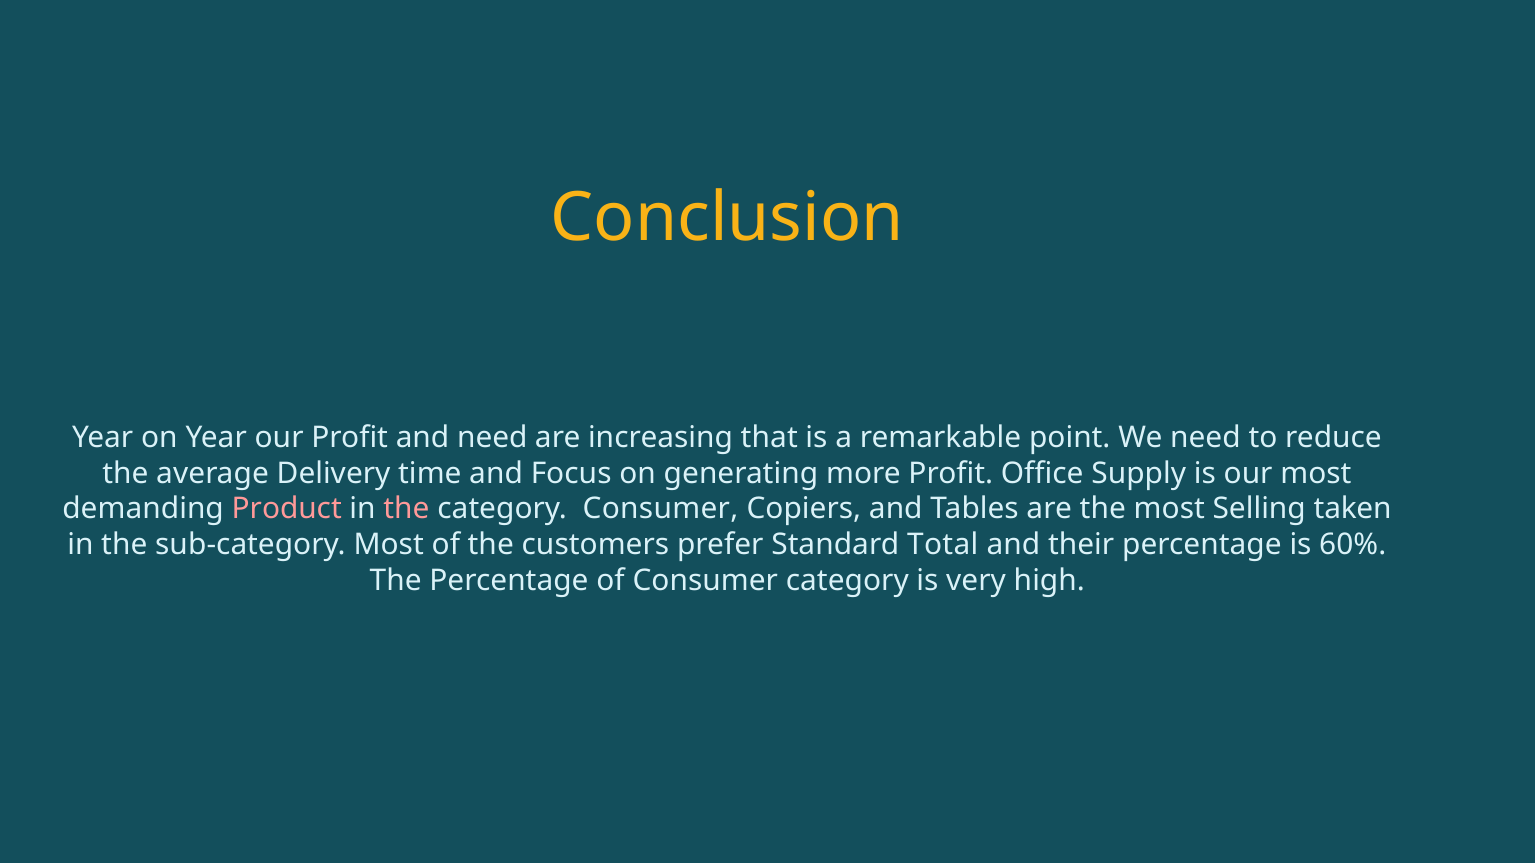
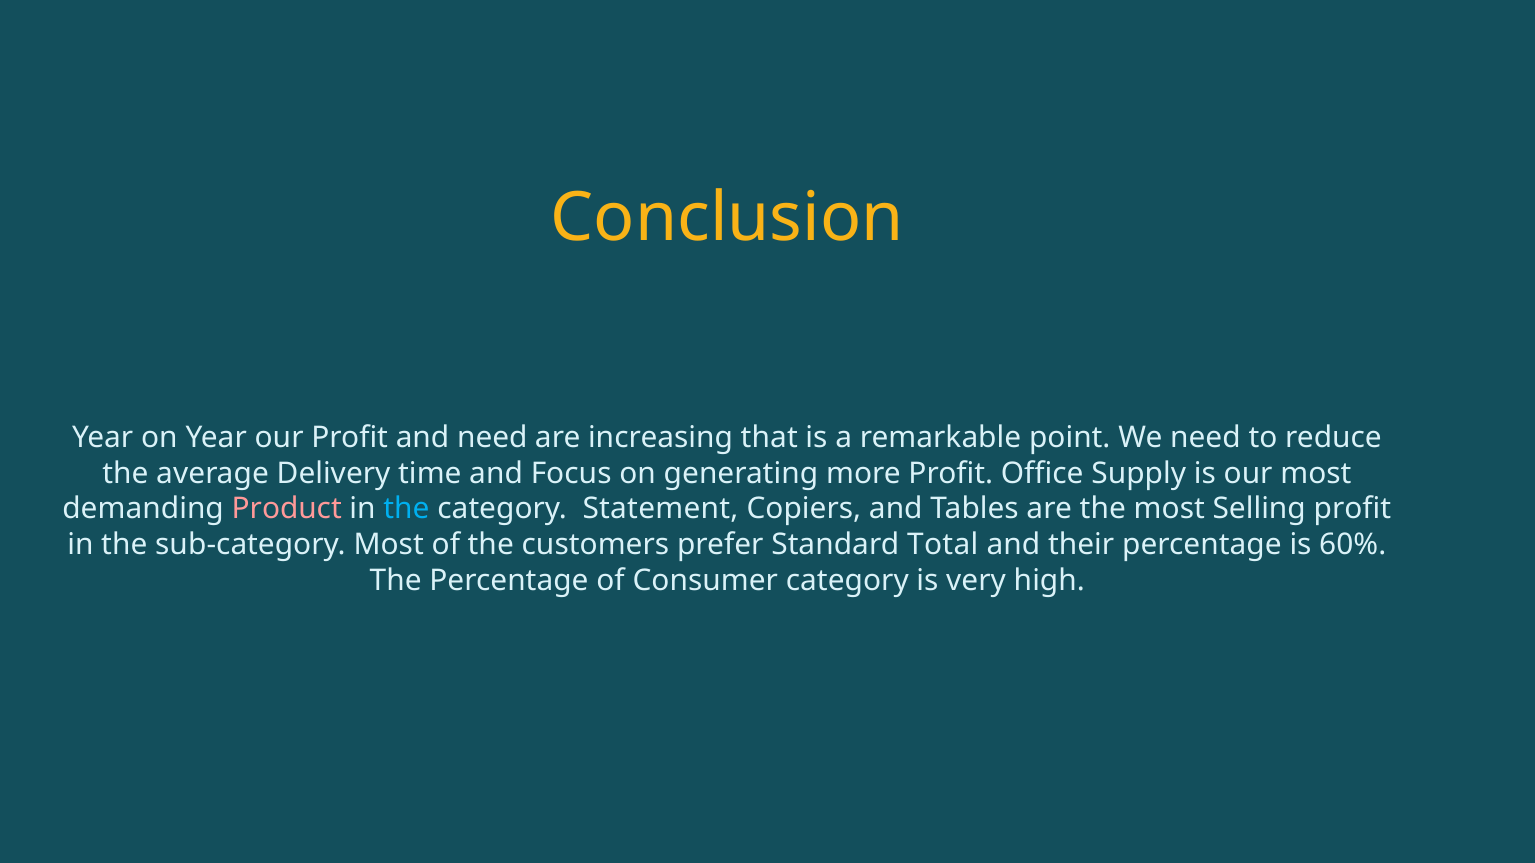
the at (406, 509) colour: pink -> light blue
category Consumer: Consumer -> Statement
Selling taken: taken -> profit
